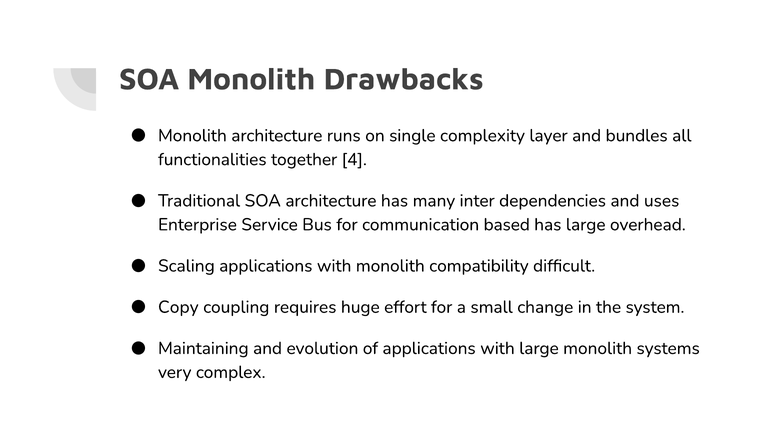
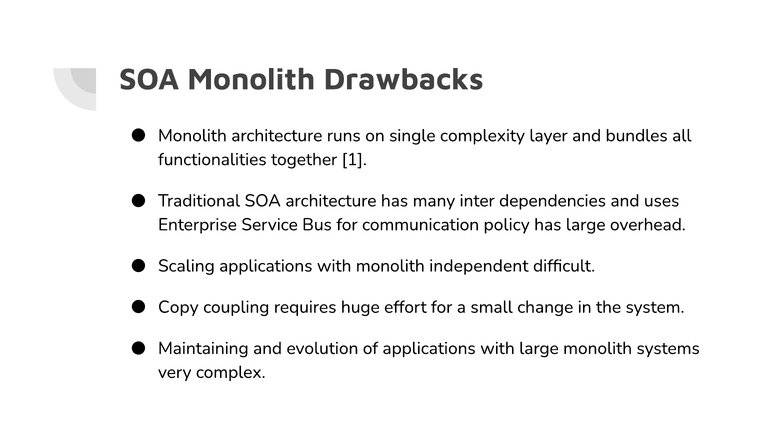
4: 4 -> 1
based: based -> policy
compatibility: compatibility -> independent
